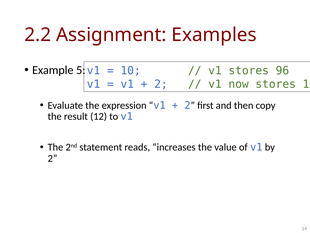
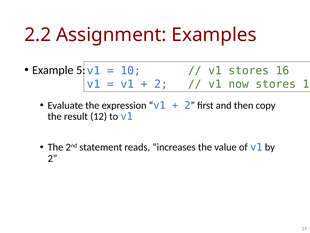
96: 96 -> 16
